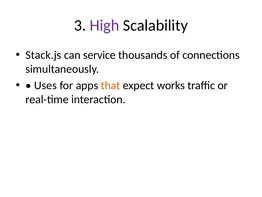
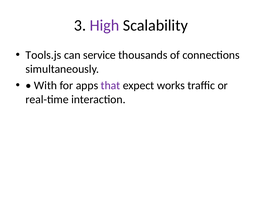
Stack.js: Stack.js -> Tools.js
Uses: Uses -> With
that colour: orange -> purple
